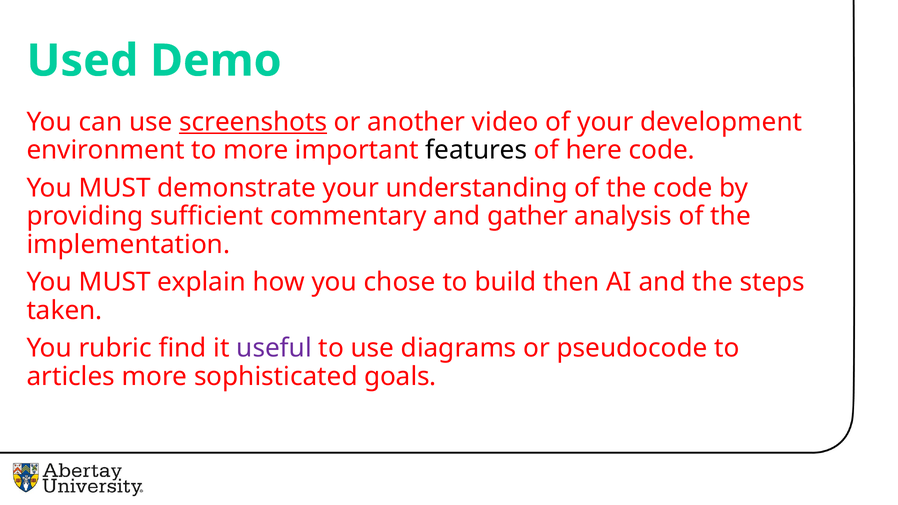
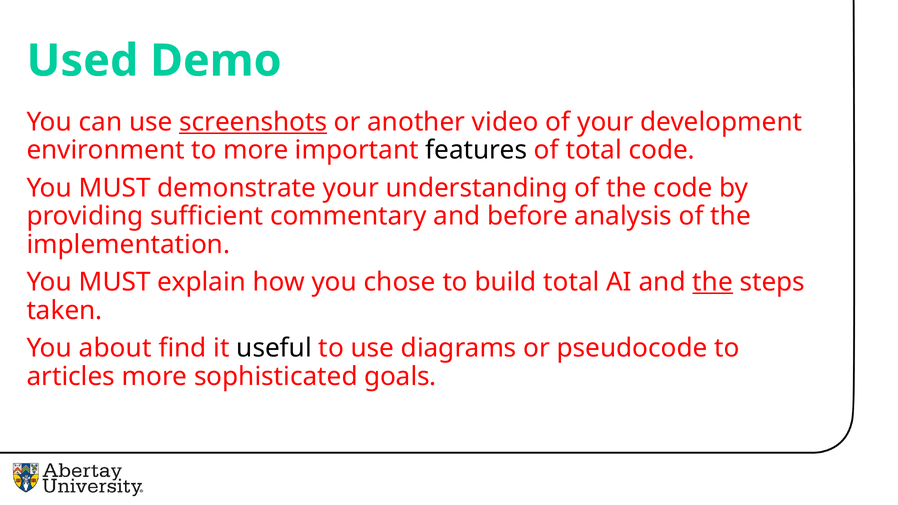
of here: here -> total
gather: gather -> before
build then: then -> total
the at (713, 282) underline: none -> present
rubric: rubric -> about
useful colour: purple -> black
